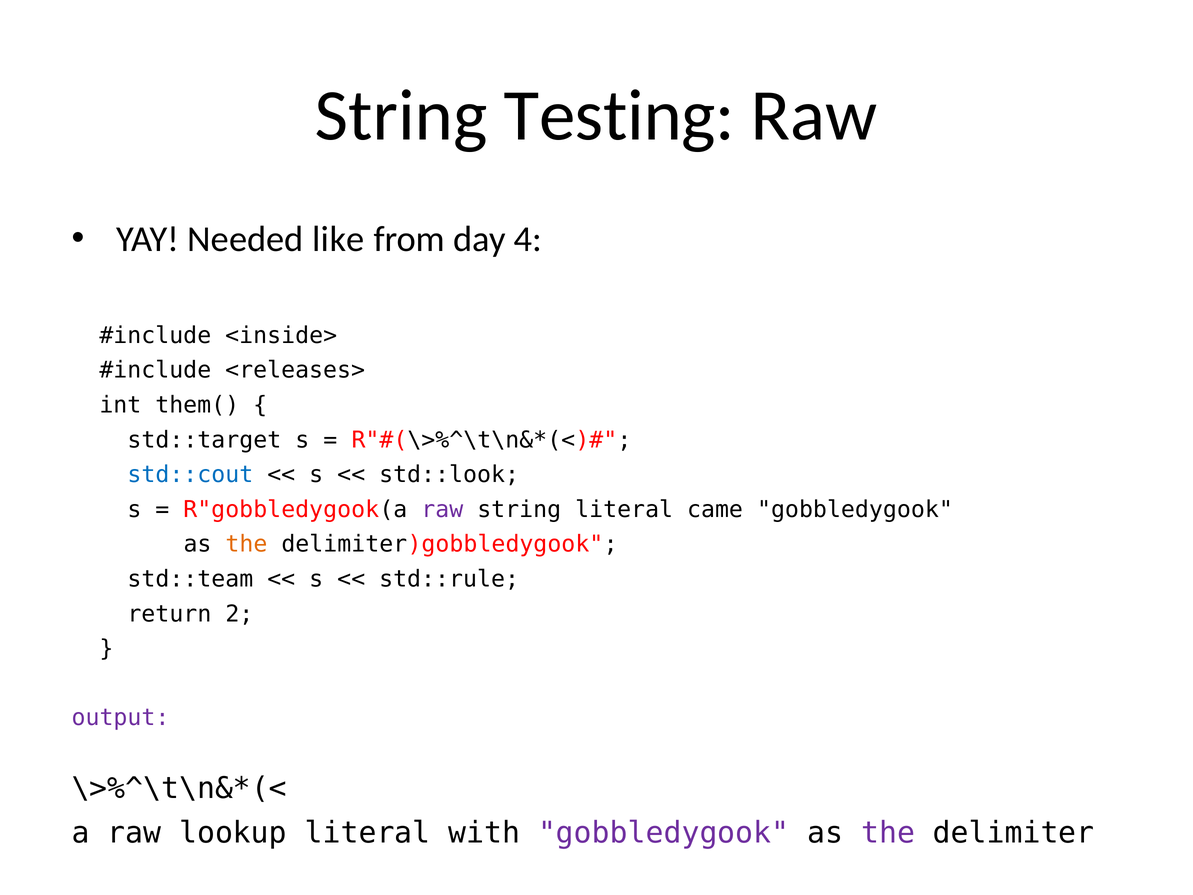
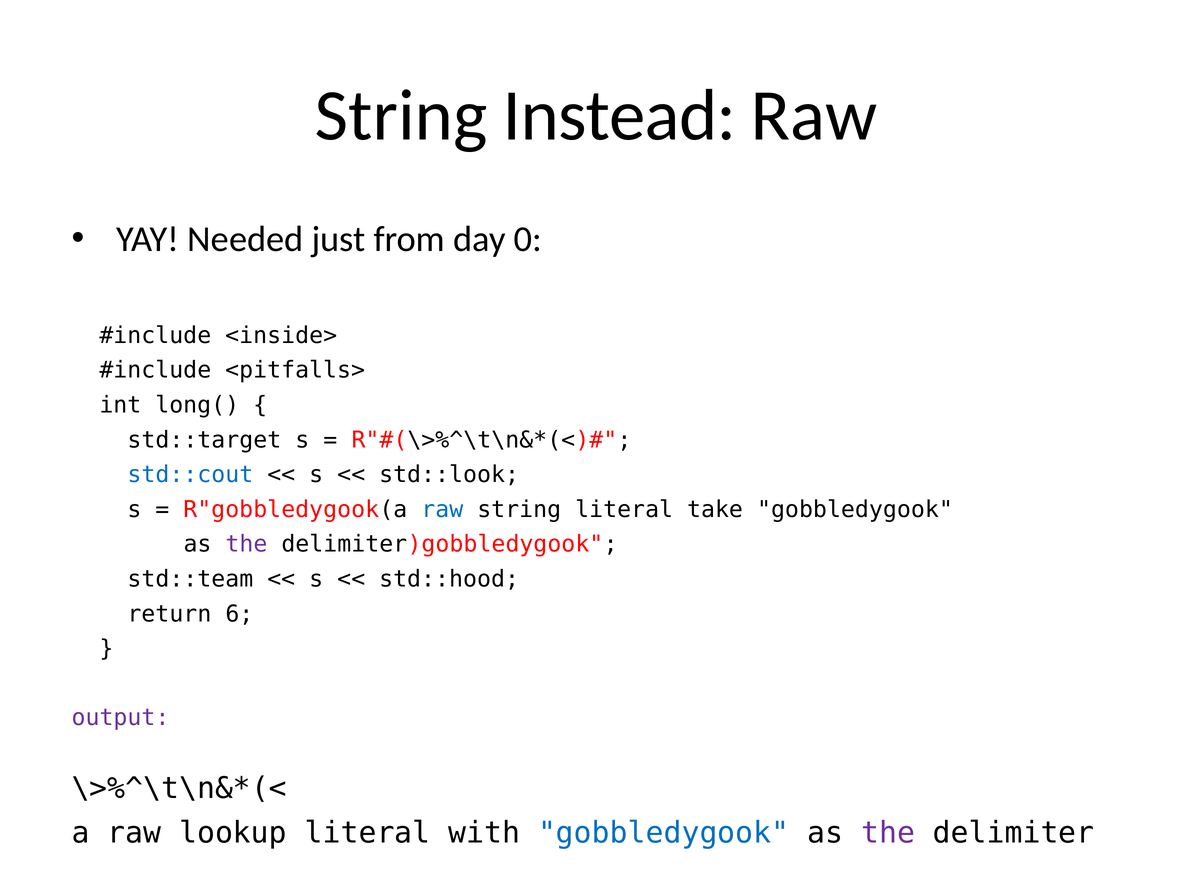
Testing: Testing -> Instead
like: like -> just
4: 4 -> 0
<releases>: <releases> -> <pitfalls>
them(: them( -> long(
raw at (442, 509) colour: purple -> blue
came: came -> take
the at (246, 544) colour: orange -> purple
std::rule: std::rule -> std::hood
2: 2 -> 6
gobbledygook at (664, 833) colour: purple -> blue
